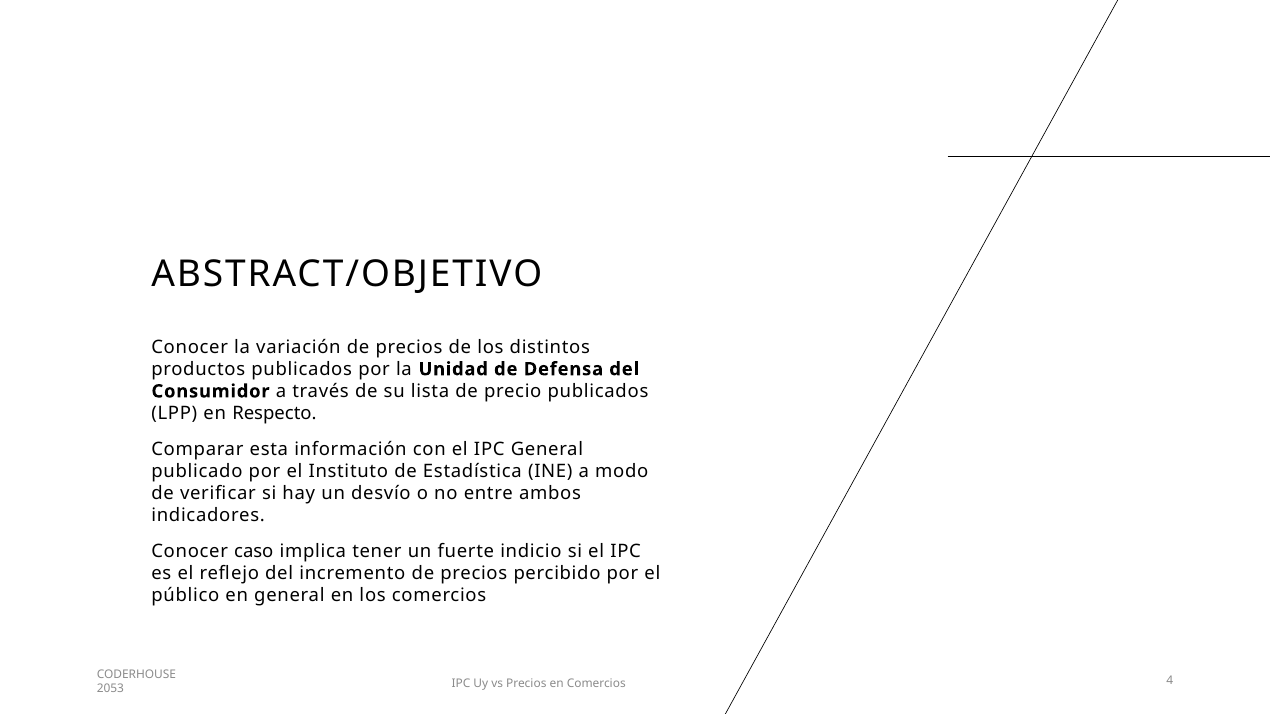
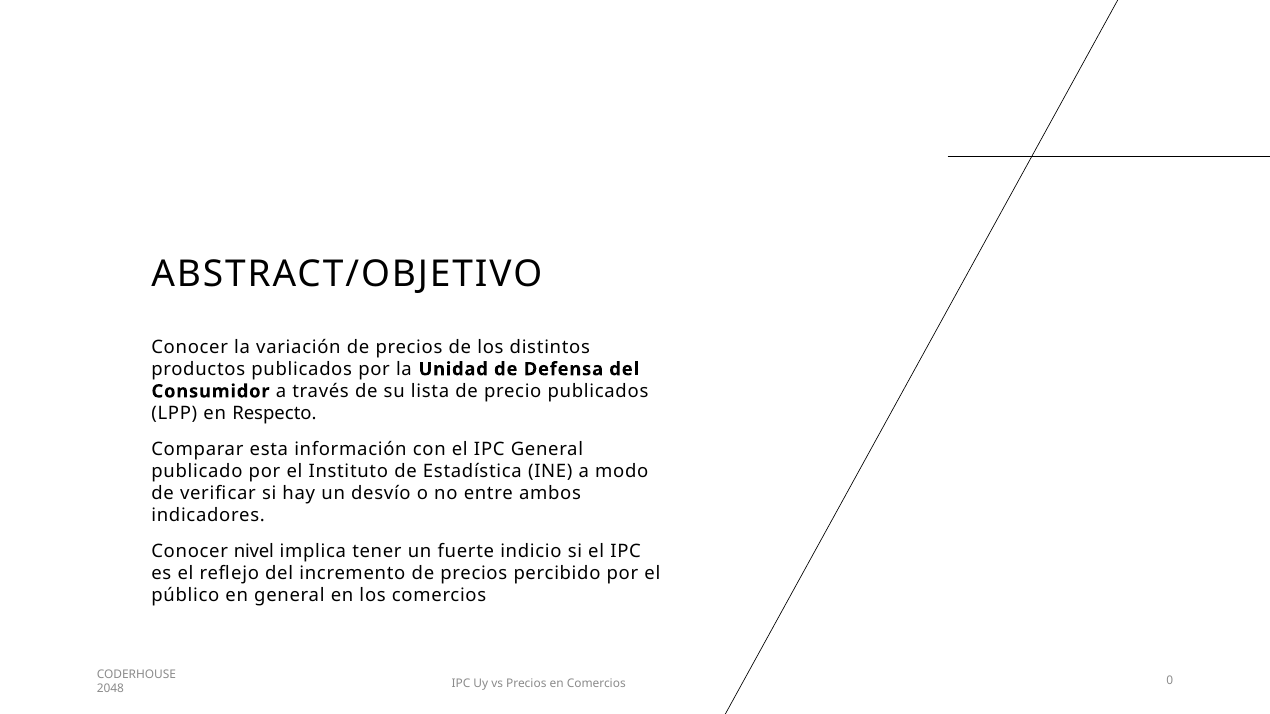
caso: caso -> nivel
2053: 2053 -> 2048
4: 4 -> 0
